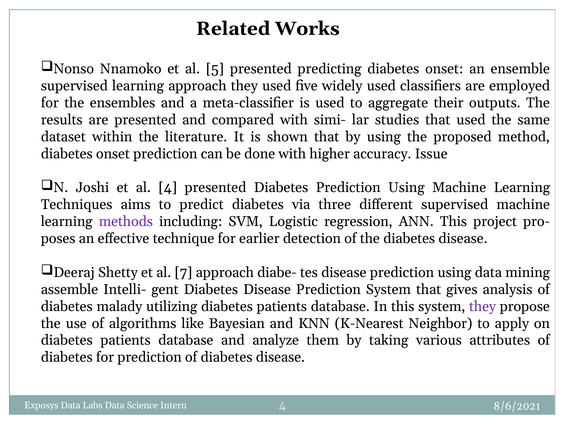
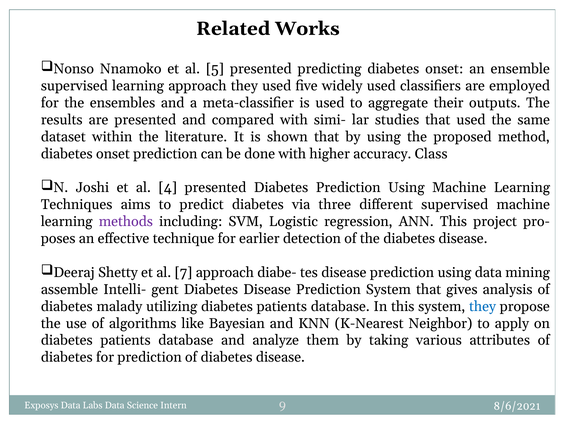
Issue: Issue -> Class
they at (483, 306) colour: purple -> blue
Intern 4: 4 -> 9
